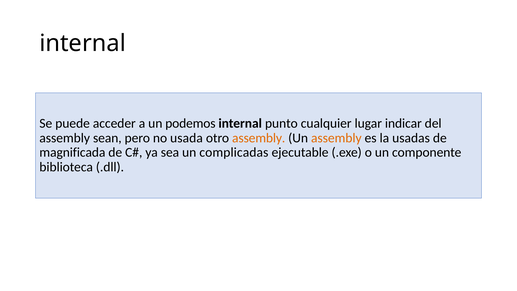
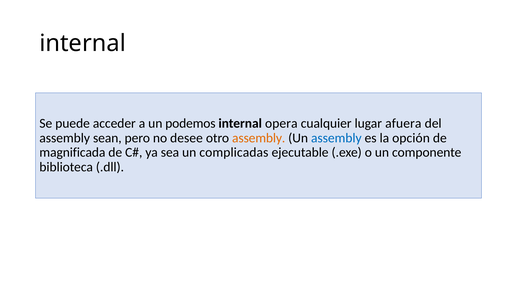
punto: punto -> opera
indicar: indicar -> afuera
usada: usada -> desee
assembly at (336, 138) colour: orange -> blue
usadas: usadas -> opción
